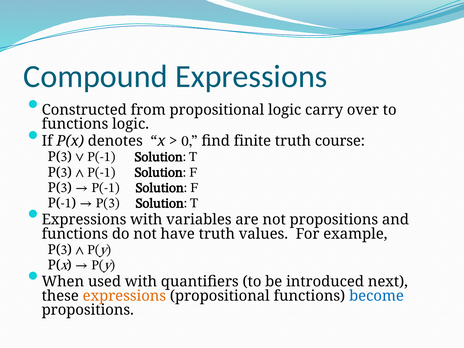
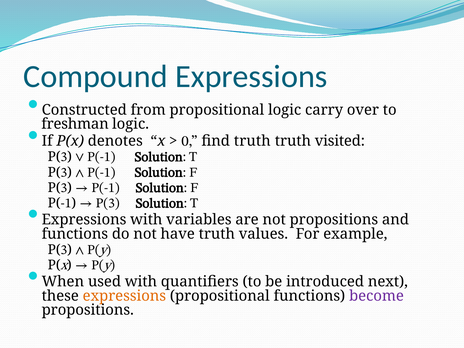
functions at (75, 124): functions -> freshman
find finite: finite -> truth
course: course -> visited
become colour: blue -> purple
